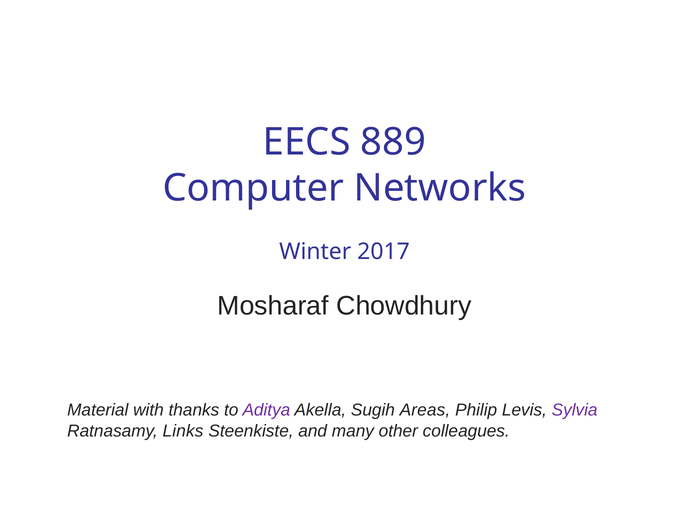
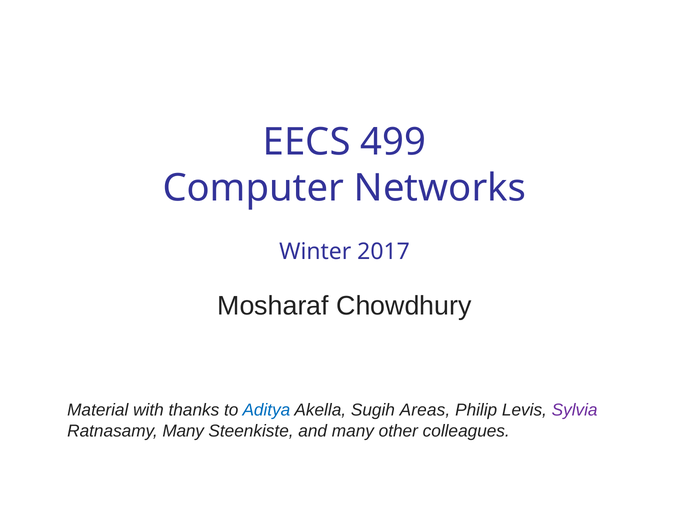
889: 889 -> 499
Aditya colour: purple -> blue
Ratnasamy Links: Links -> Many
